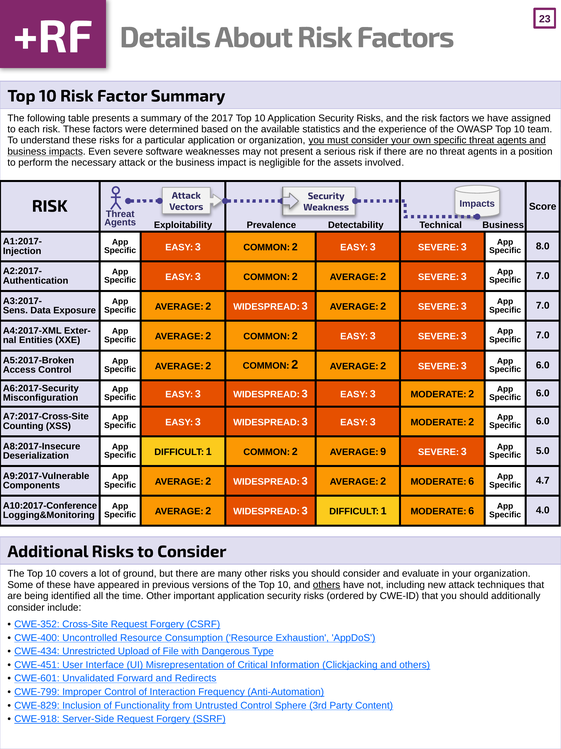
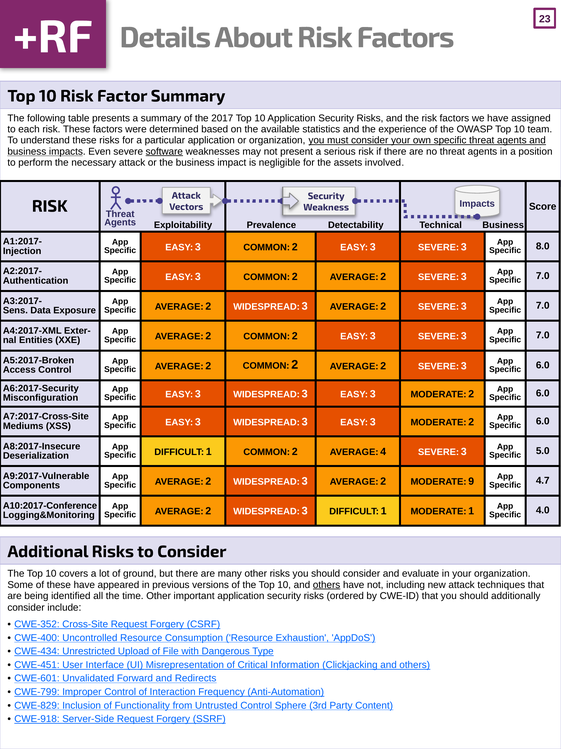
software underline: none -> present
Counting: Counting -> Mediums
9: 9 -> 4
2 MODERATE 6: 6 -> 9
1 MODERATE 6: 6 -> 1
